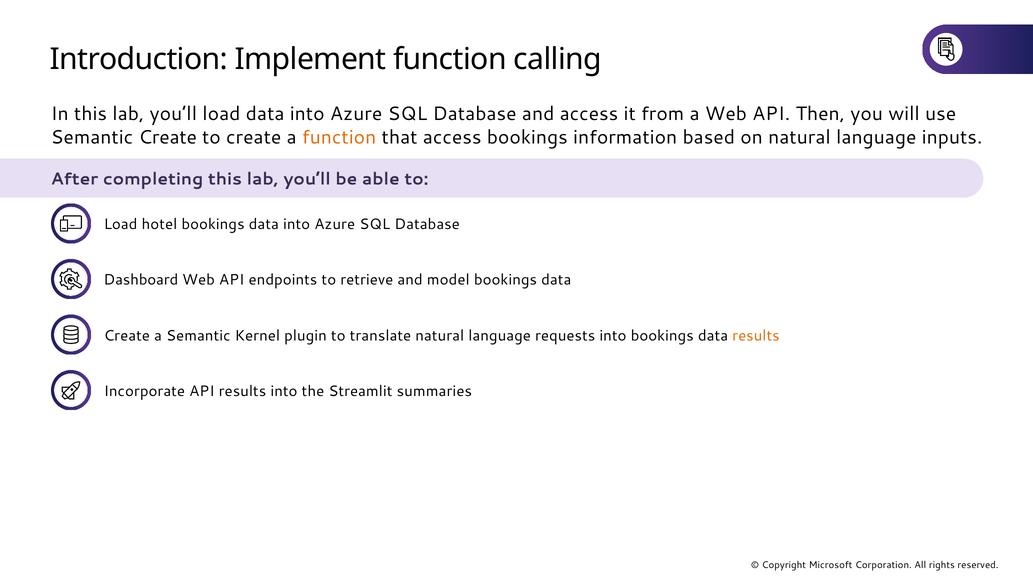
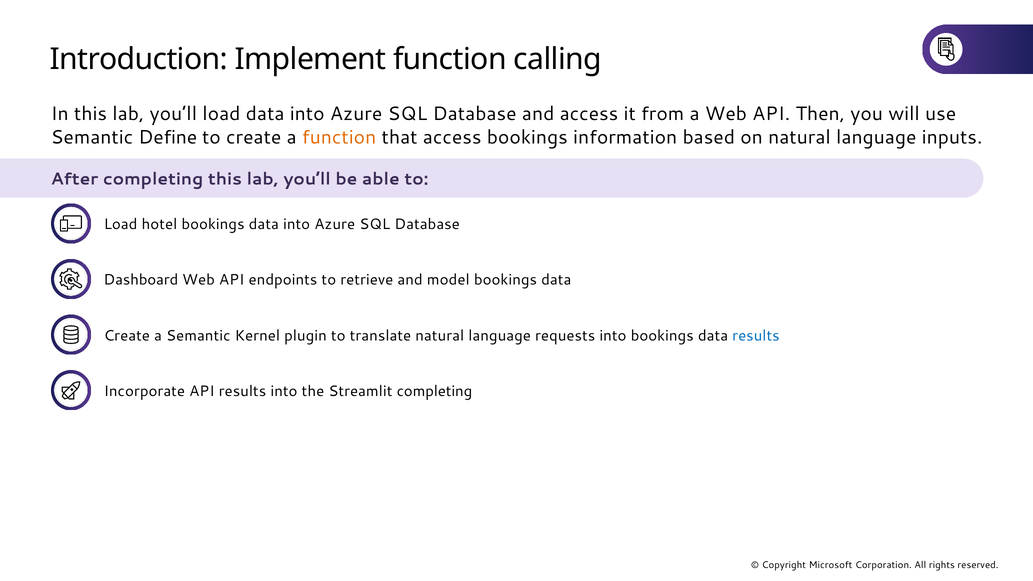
Semantic Create: Create -> Define
results at (756, 336) colour: orange -> blue
Streamlit summaries: summaries -> completing
